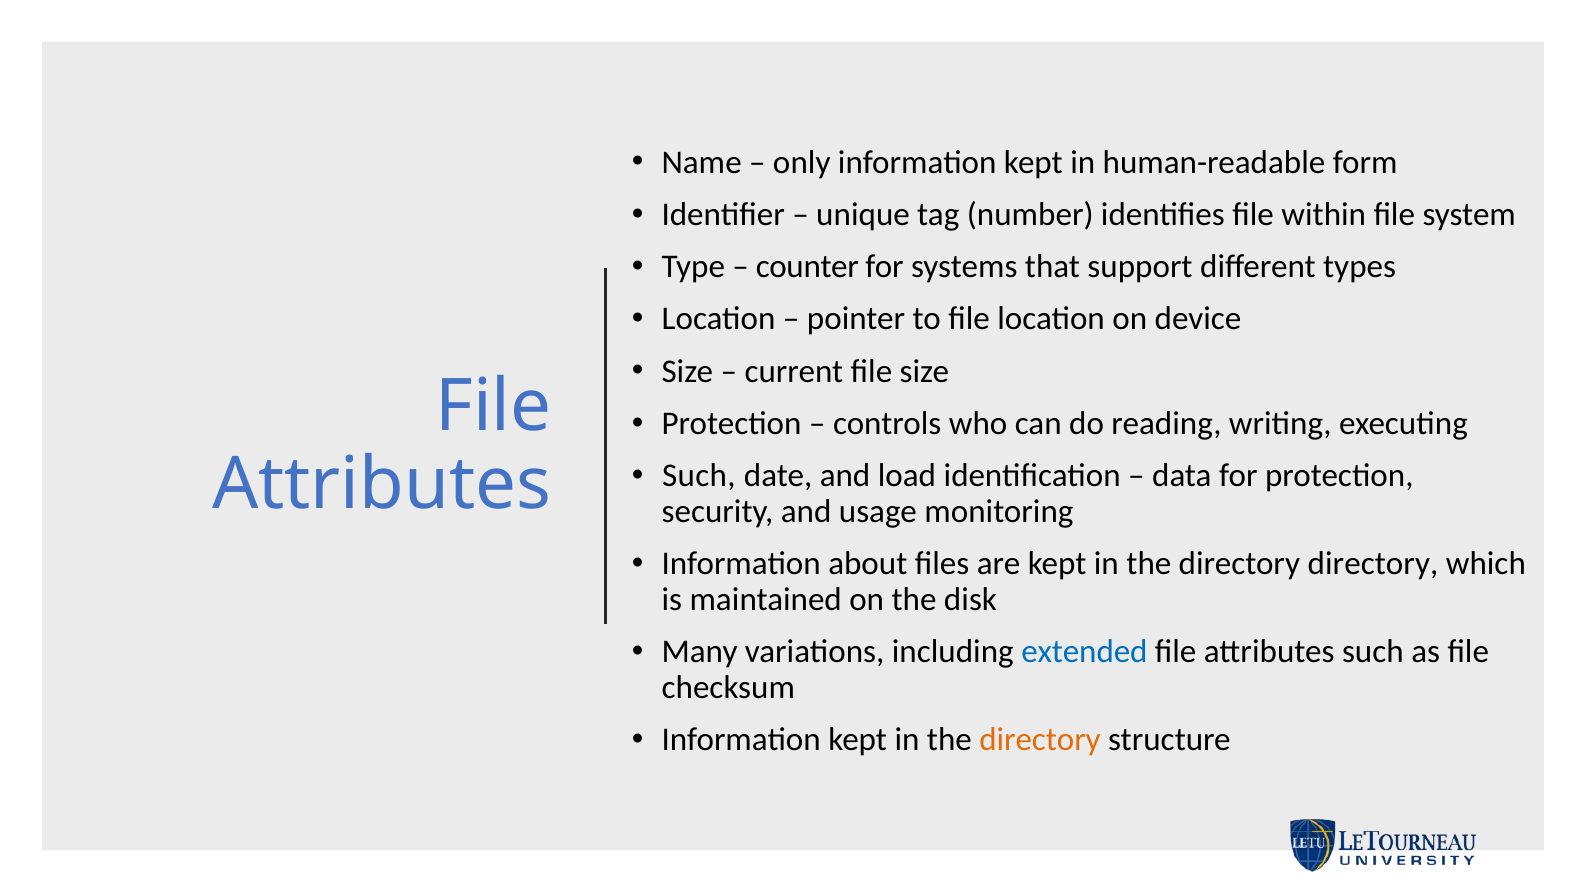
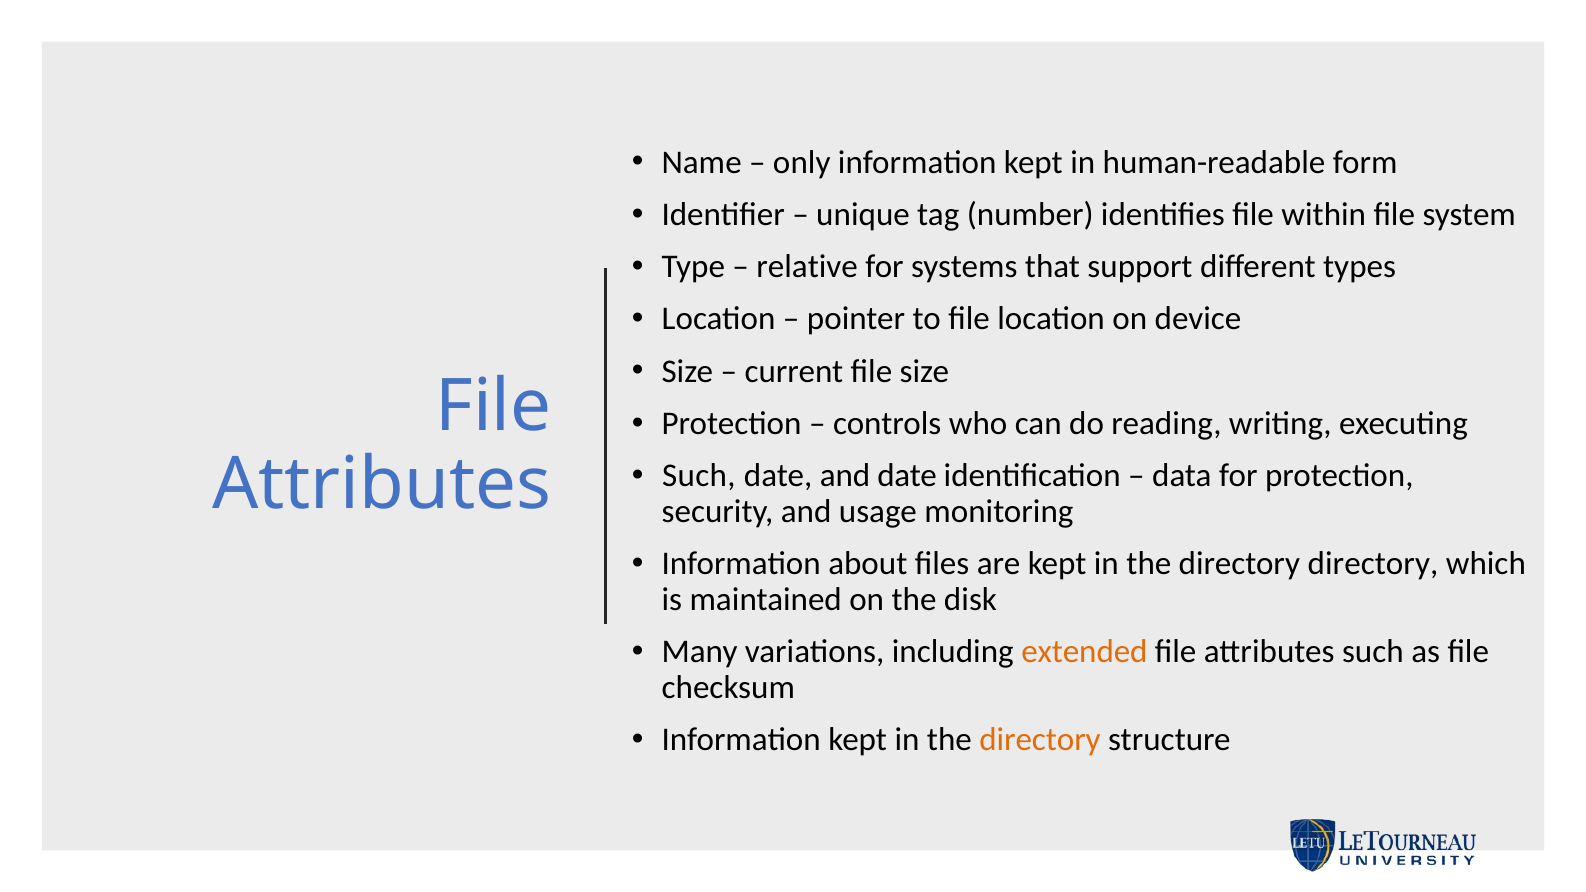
counter: counter -> relative
and load: load -> date
extended colour: blue -> orange
